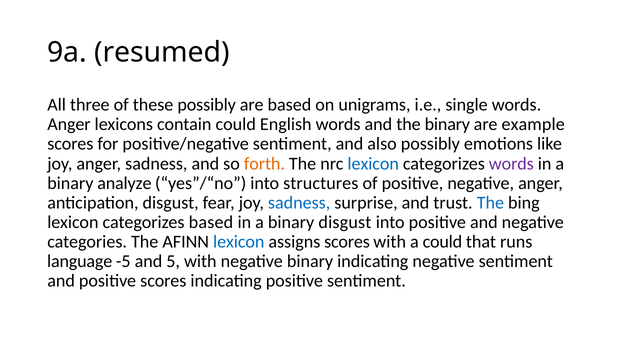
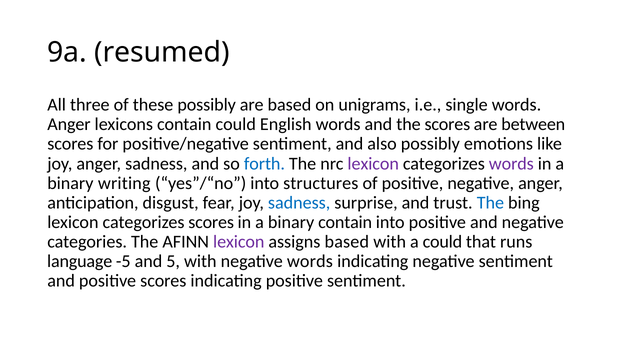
the binary: binary -> scores
example: example -> between
forth colour: orange -> blue
lexicon at (373, 163) colour: blue -> purple
analyze: analyze -> writing
categorizes based: based -> scores
binary disgust: disgust -> contain
lexicon at (239, 242) colour: blue -> purple
assigns scores: scores -> based
negative binary: binary -> words
